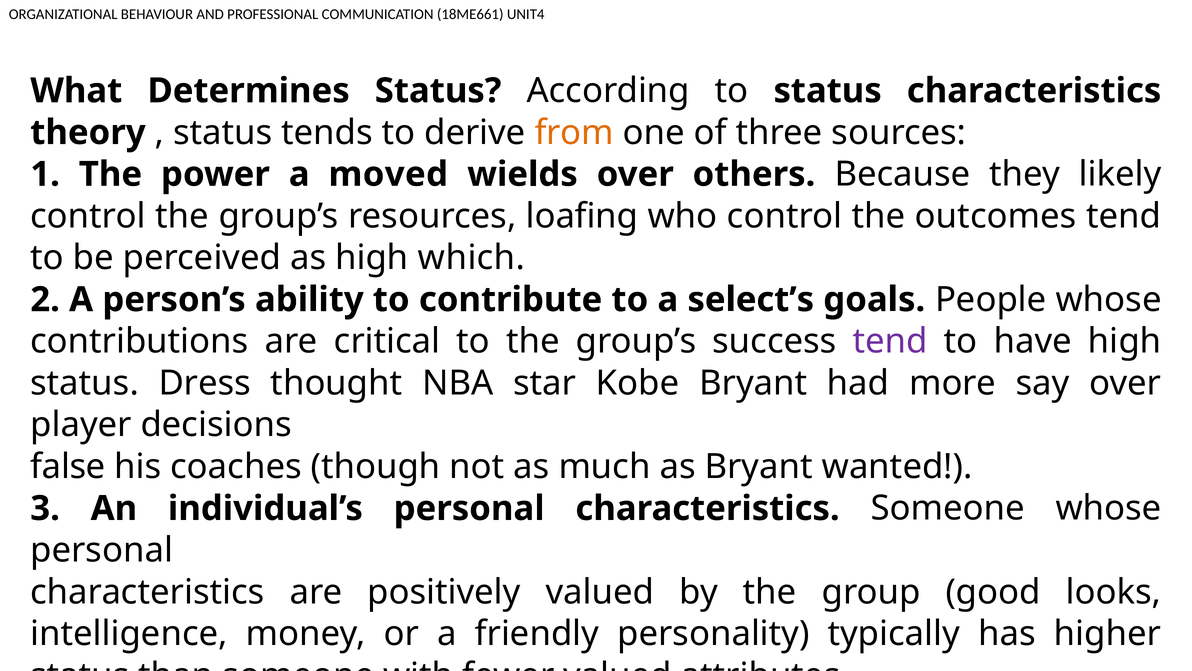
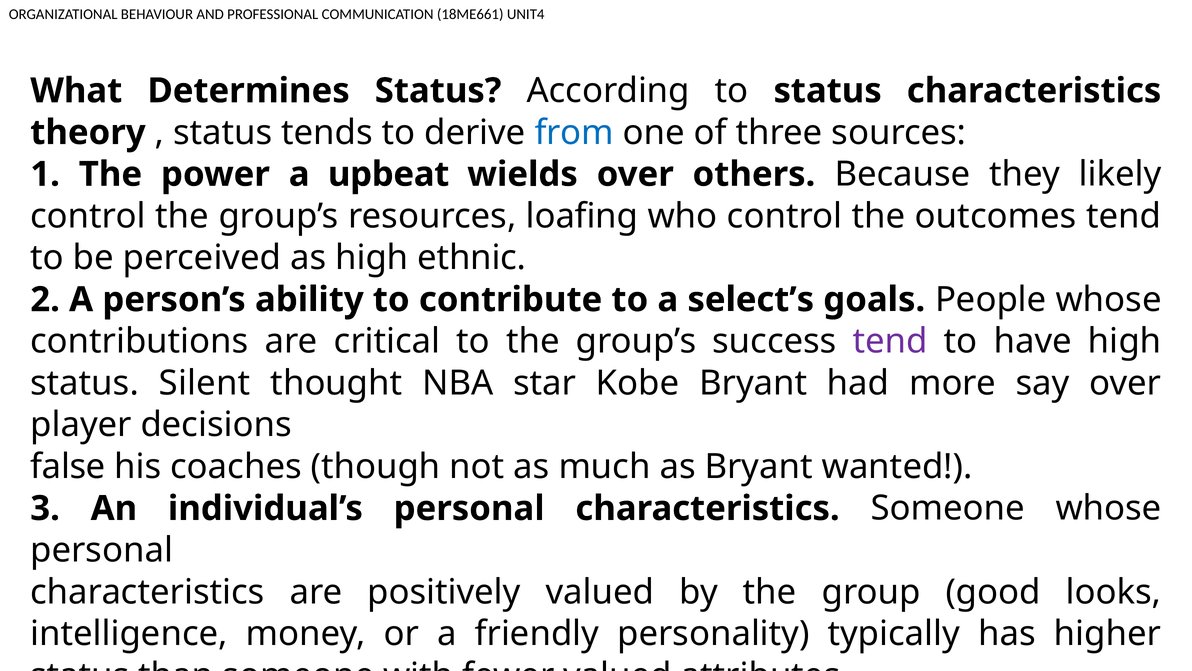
from colour: orange -> blue
moved: moved -> upbeat
which: which -> ethnic
Dress: Dress -> Silent
